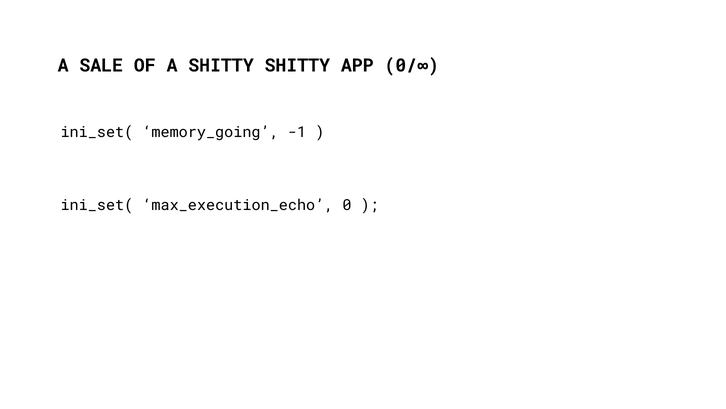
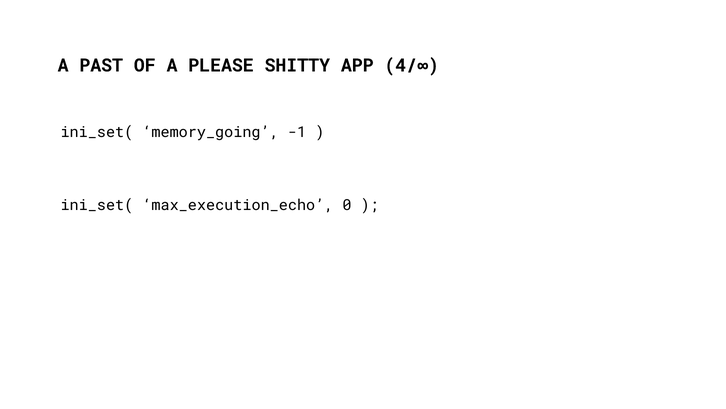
SALE: SALE -> PAST
A SHITTY: SHITTY -> PLEASE
0/∞: 0/∞ -> 4/∞
